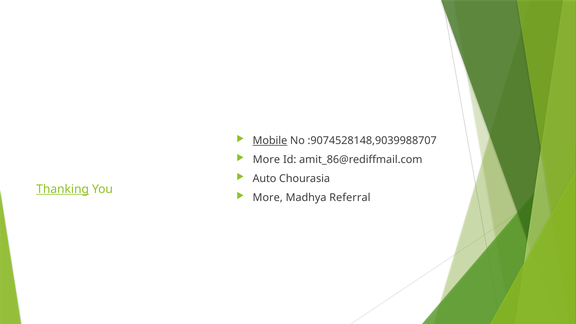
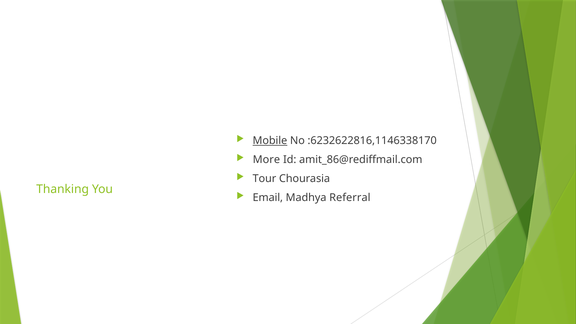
:9074528148,9039988707: :9074528148,9039988707 -> :6232622816,1146338170
Auto: Auto -> Tour
Thanking underline: present -> none
More at (268, 197): More -> Email
